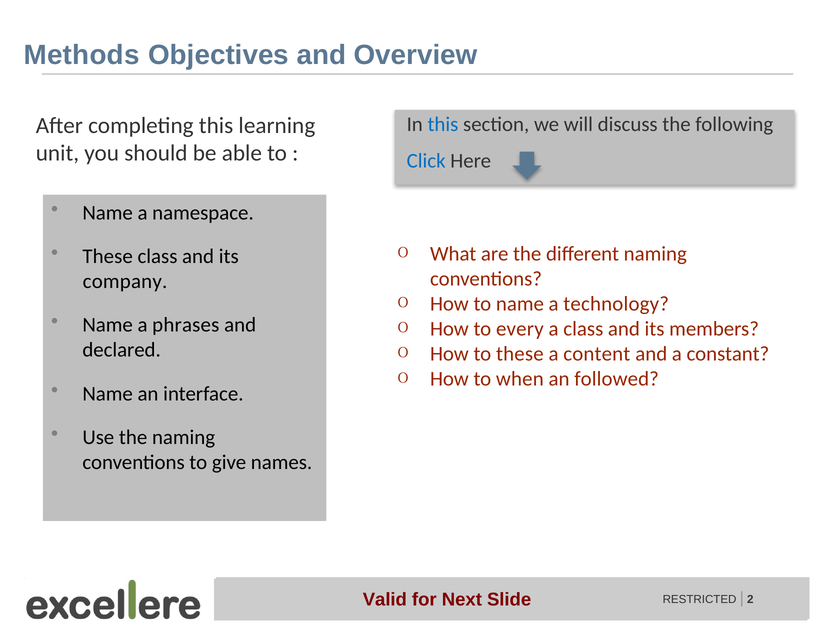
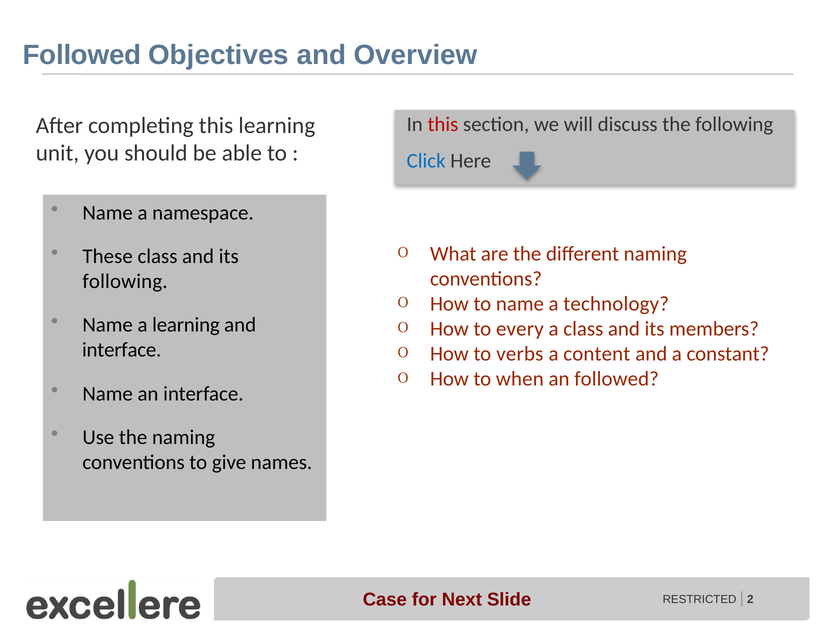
Methods at (82, 55): Methods -> Followed
this at (443, 124) colour: blue -> red
company at (125, 282): company -> following
a phrases: phrases -> learning
declared at (122, 350): declared -> interface
to these: these -> verbs
Valid: Valid -> Case
